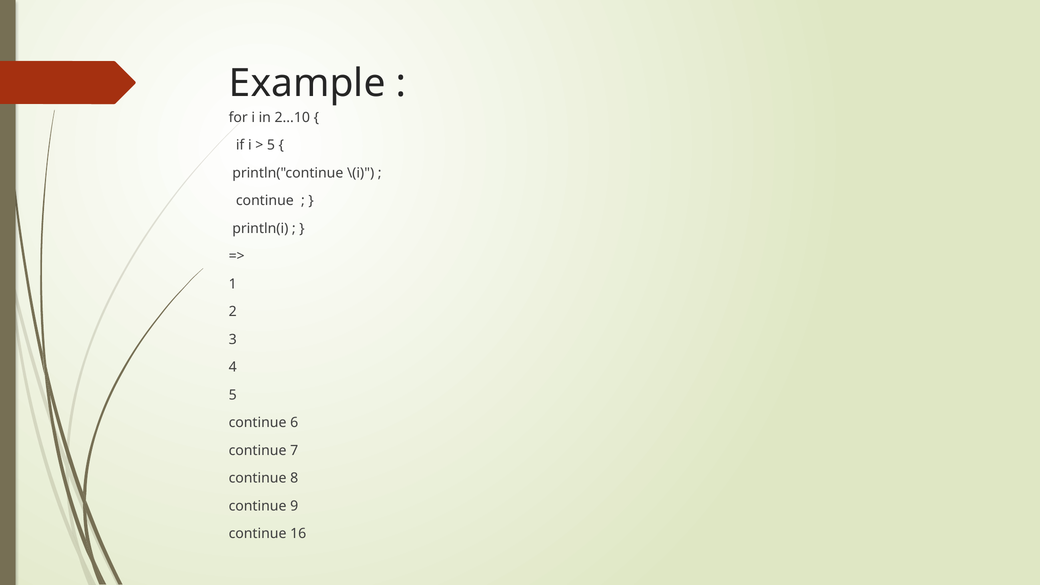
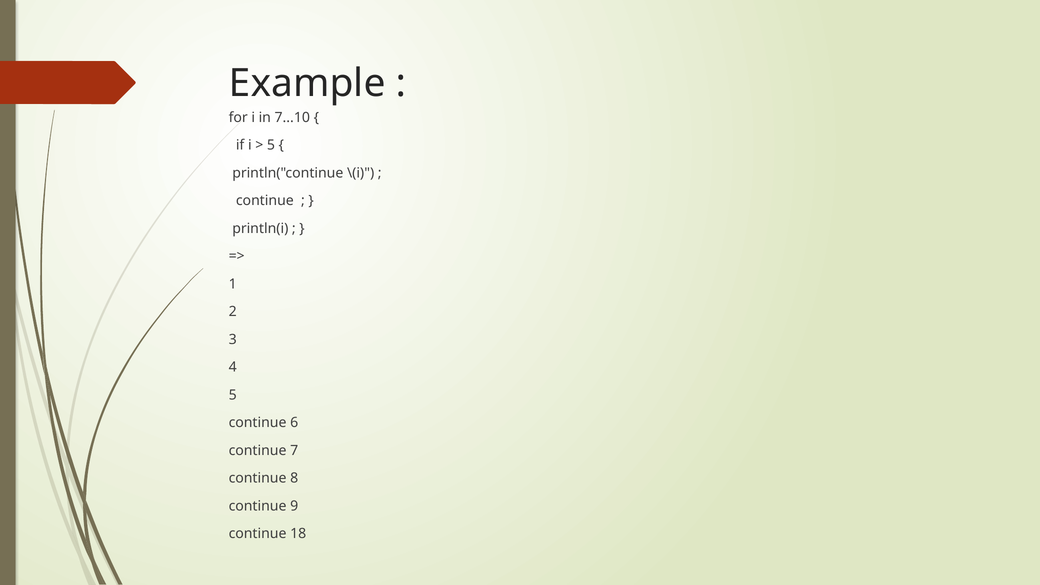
2...10: 2...10 -> 7...10
16: 16 -> 18
